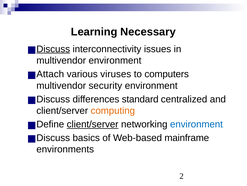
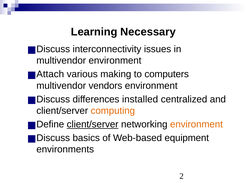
Discuss at (53, 49) underline: present -> none
viruses: viruses -> making
security: security -> vendors
standard: standard -> installed
environment at (196, 124) colour: blue -> orange
mainframe: mainframe -> equipment
